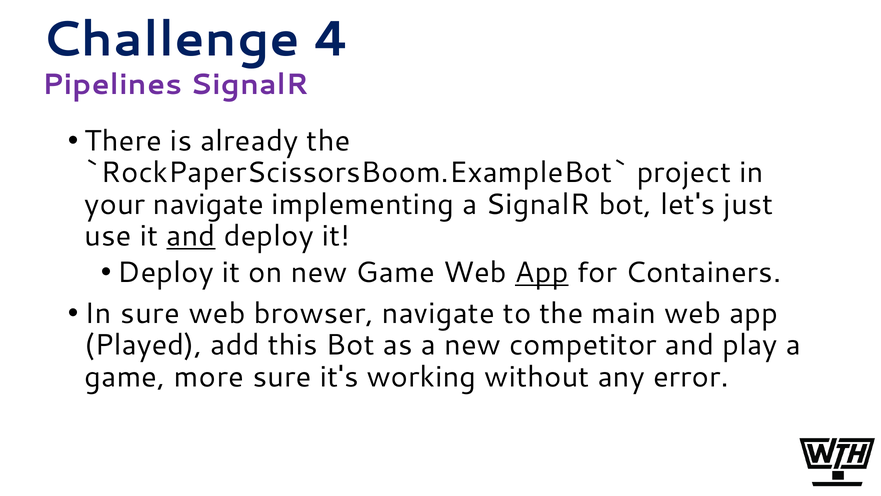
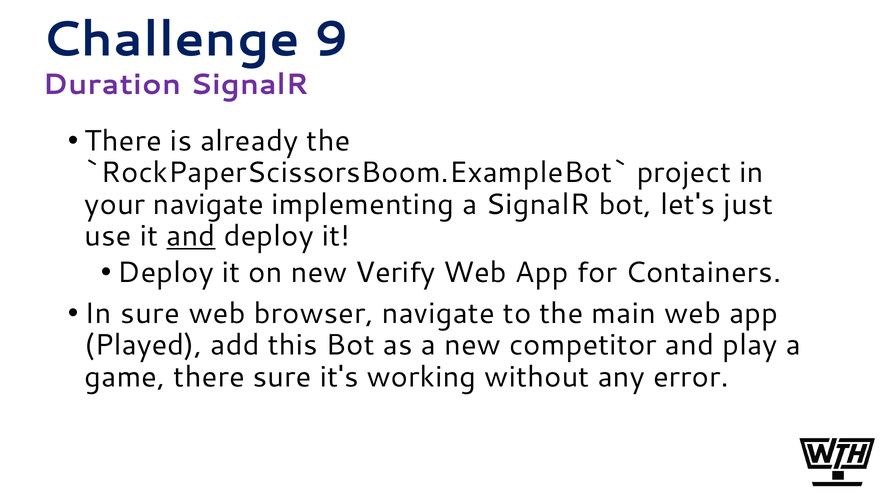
4: 4 -> 9
Pipelines: Pipelines -> Duration
new Game: Game -> Verify
App at (542, 272) underline: present -> none
game more: more -> there
